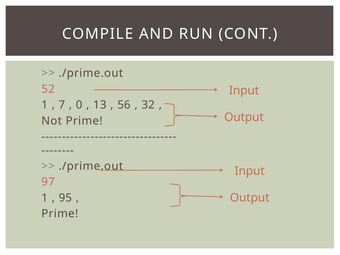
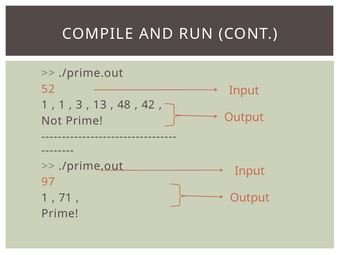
7 at (62, 105): 7 -> 1
0: 0 -> 3
56: 56 -> 48
32: 32 -> 42
95: 95 -> 71
